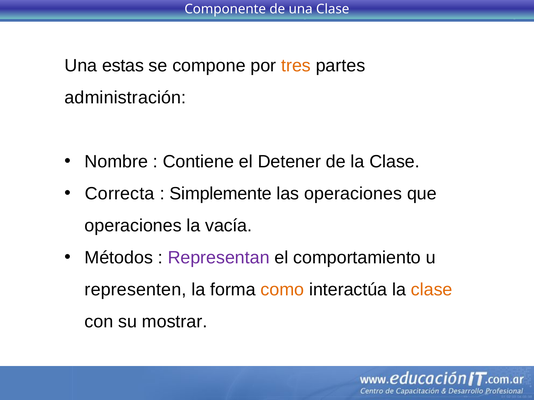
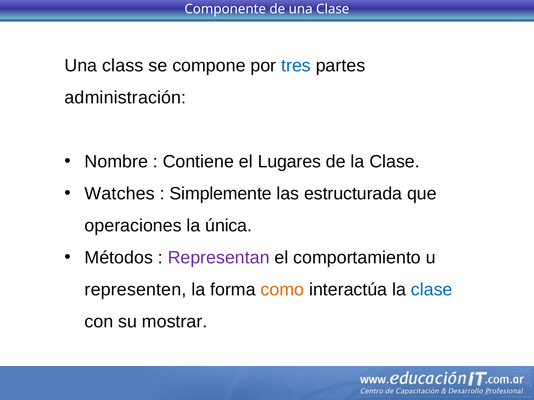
estas: estas -> class
tres colour: orange -> blue
Detener: Detener -> Lugares
Correcta: Correcta -> Watches
las operaciones: operaciones -> estructurada
vacía: vacía -> única
clase at (432, 290) colour: orange -> blue
